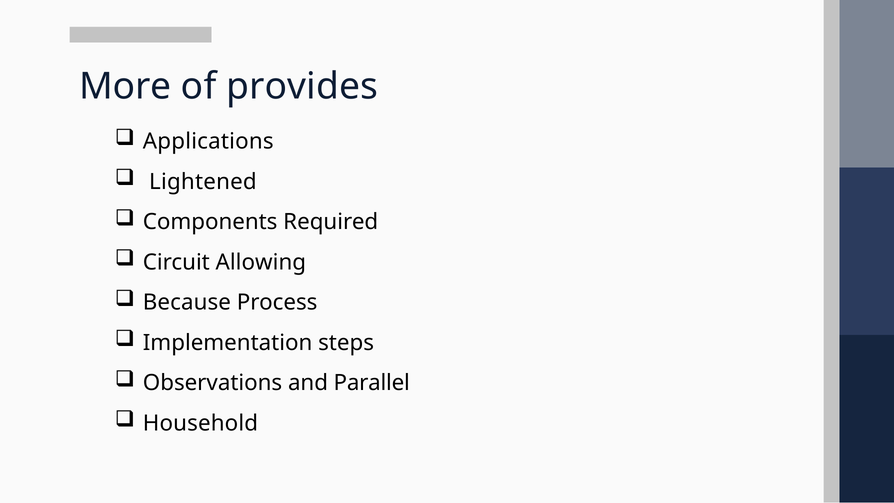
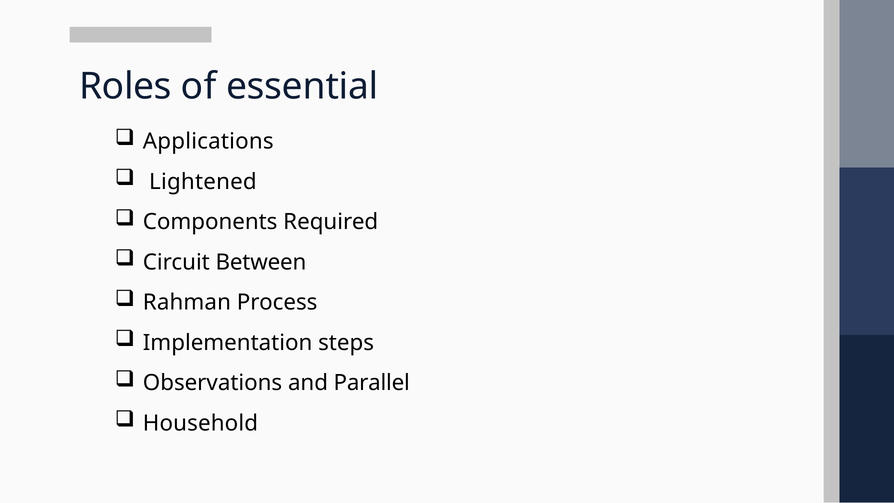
More: More -> Roles
provides: provides -> essential
Allowing: Allowing -> Between
Because: Because -> Rahman
